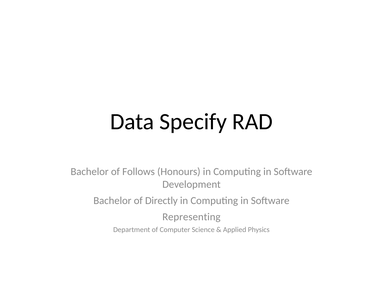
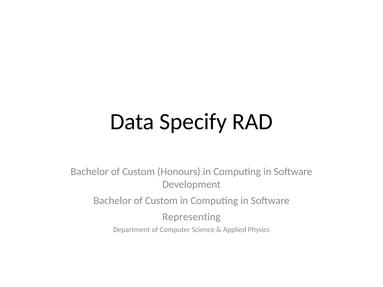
Follows at (139, 172): Follows -> Custom
Directly at (161, 201): Directly -> Custom
